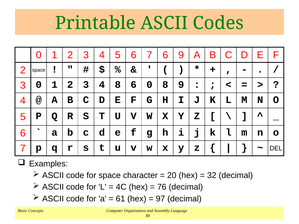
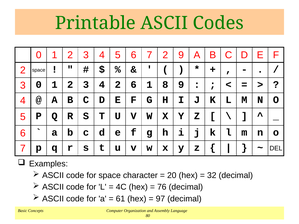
7 6: 6 -> 2
4 8: 8 -> 2
6 0: 0 -> 1
